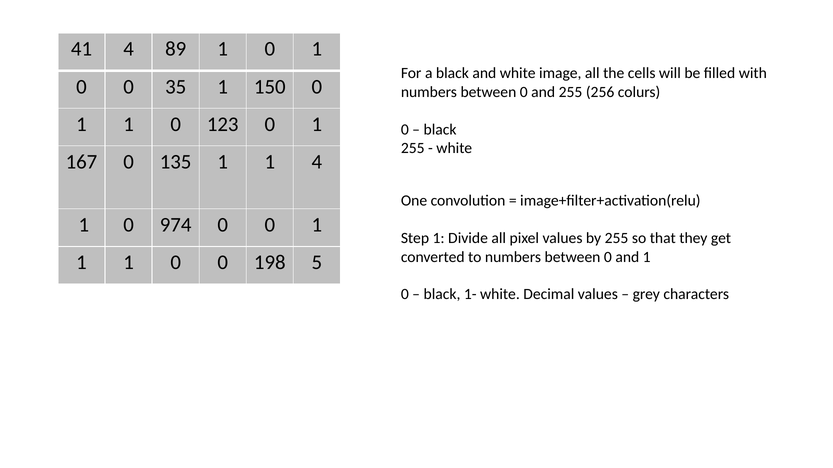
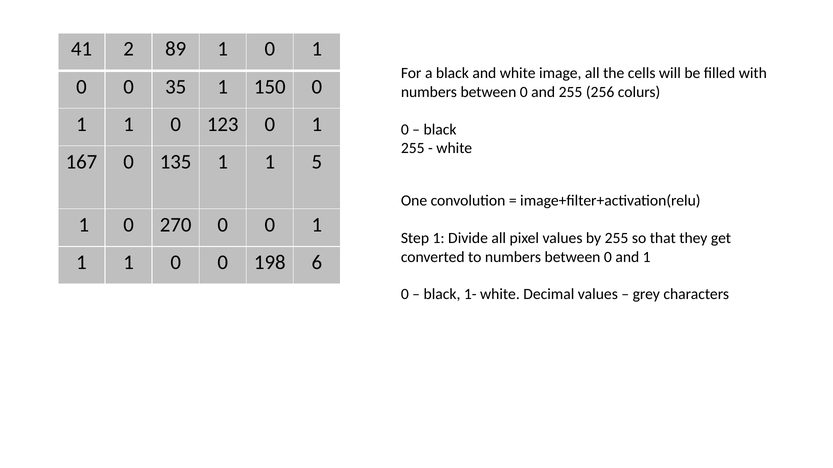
41 4: 4 -> 2
1 4: 4 -> 5
974: 974 -> 270
5: 5 -> 6
